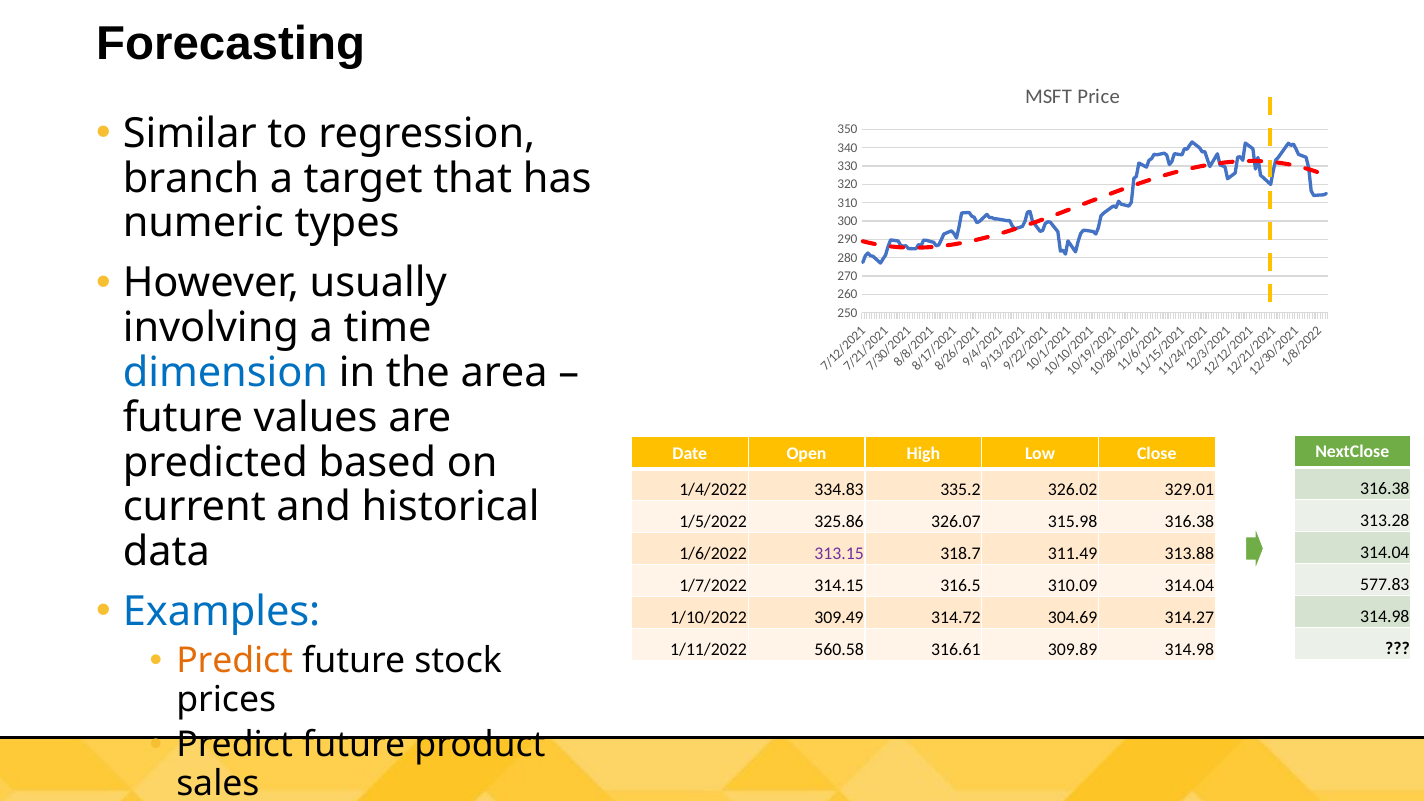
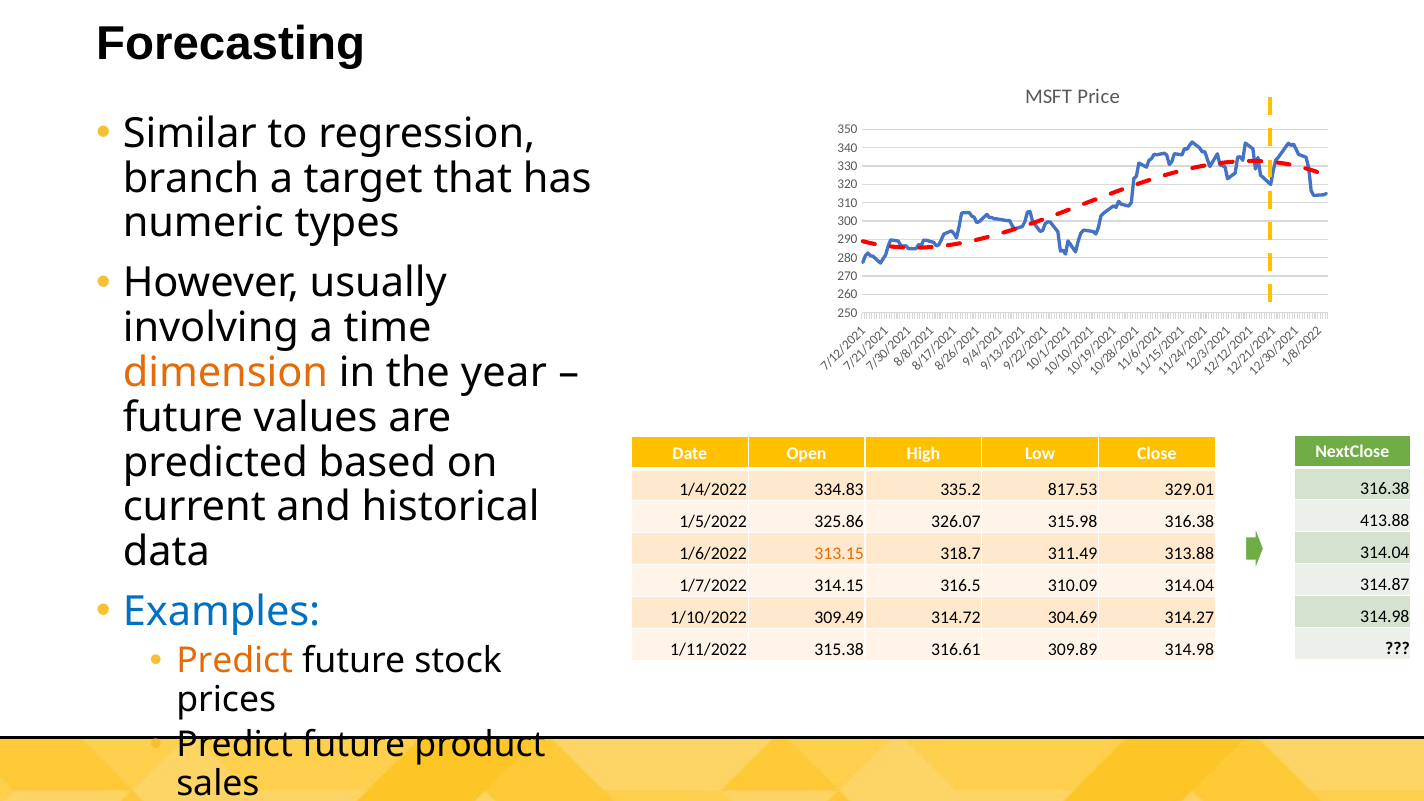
dimension colour: blue -> orange
area: area -> year
326.02: 326.02 -> 817.53
313.28: 313.28 -> 413.88
313.15 colour: purple -> orange
577.83: 577.83 -> 314.87
560.58: 560.58 -> 315.38
